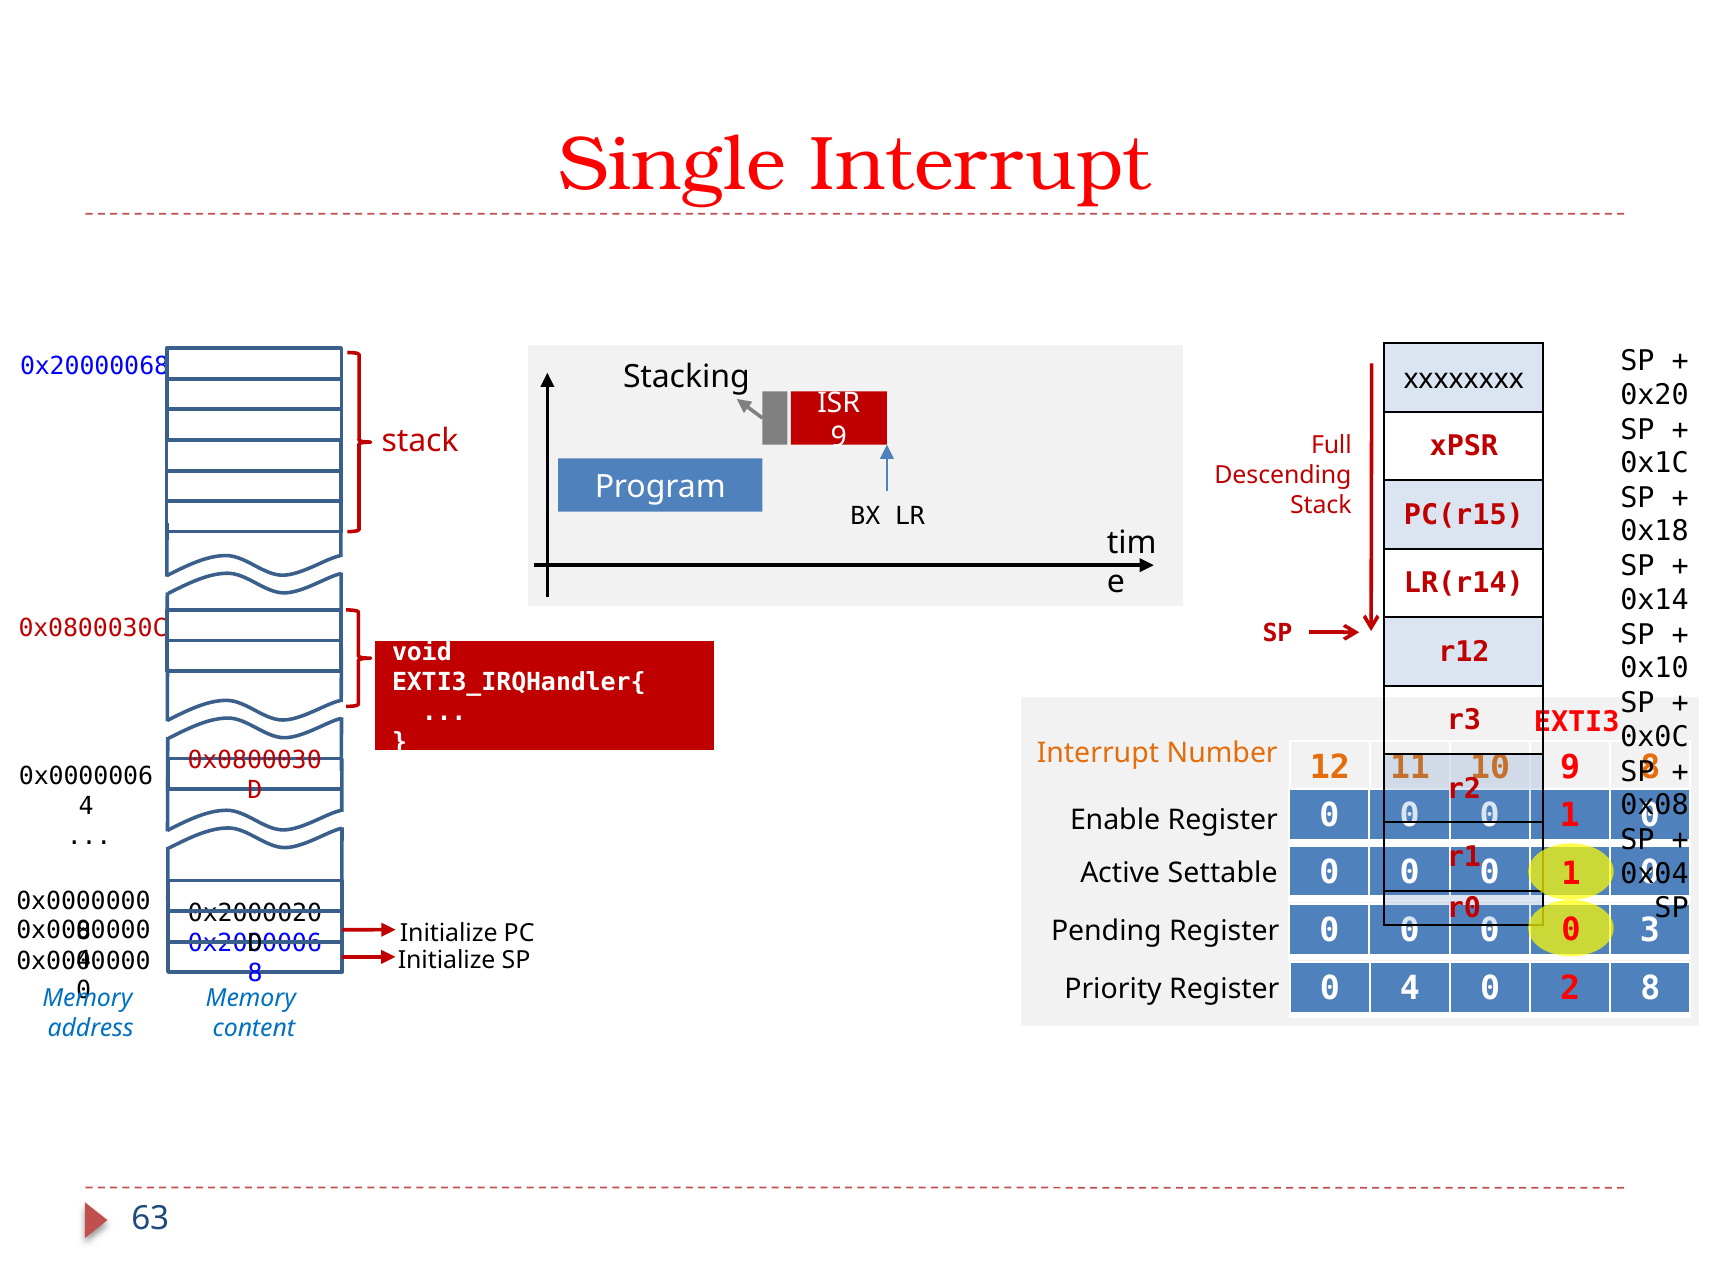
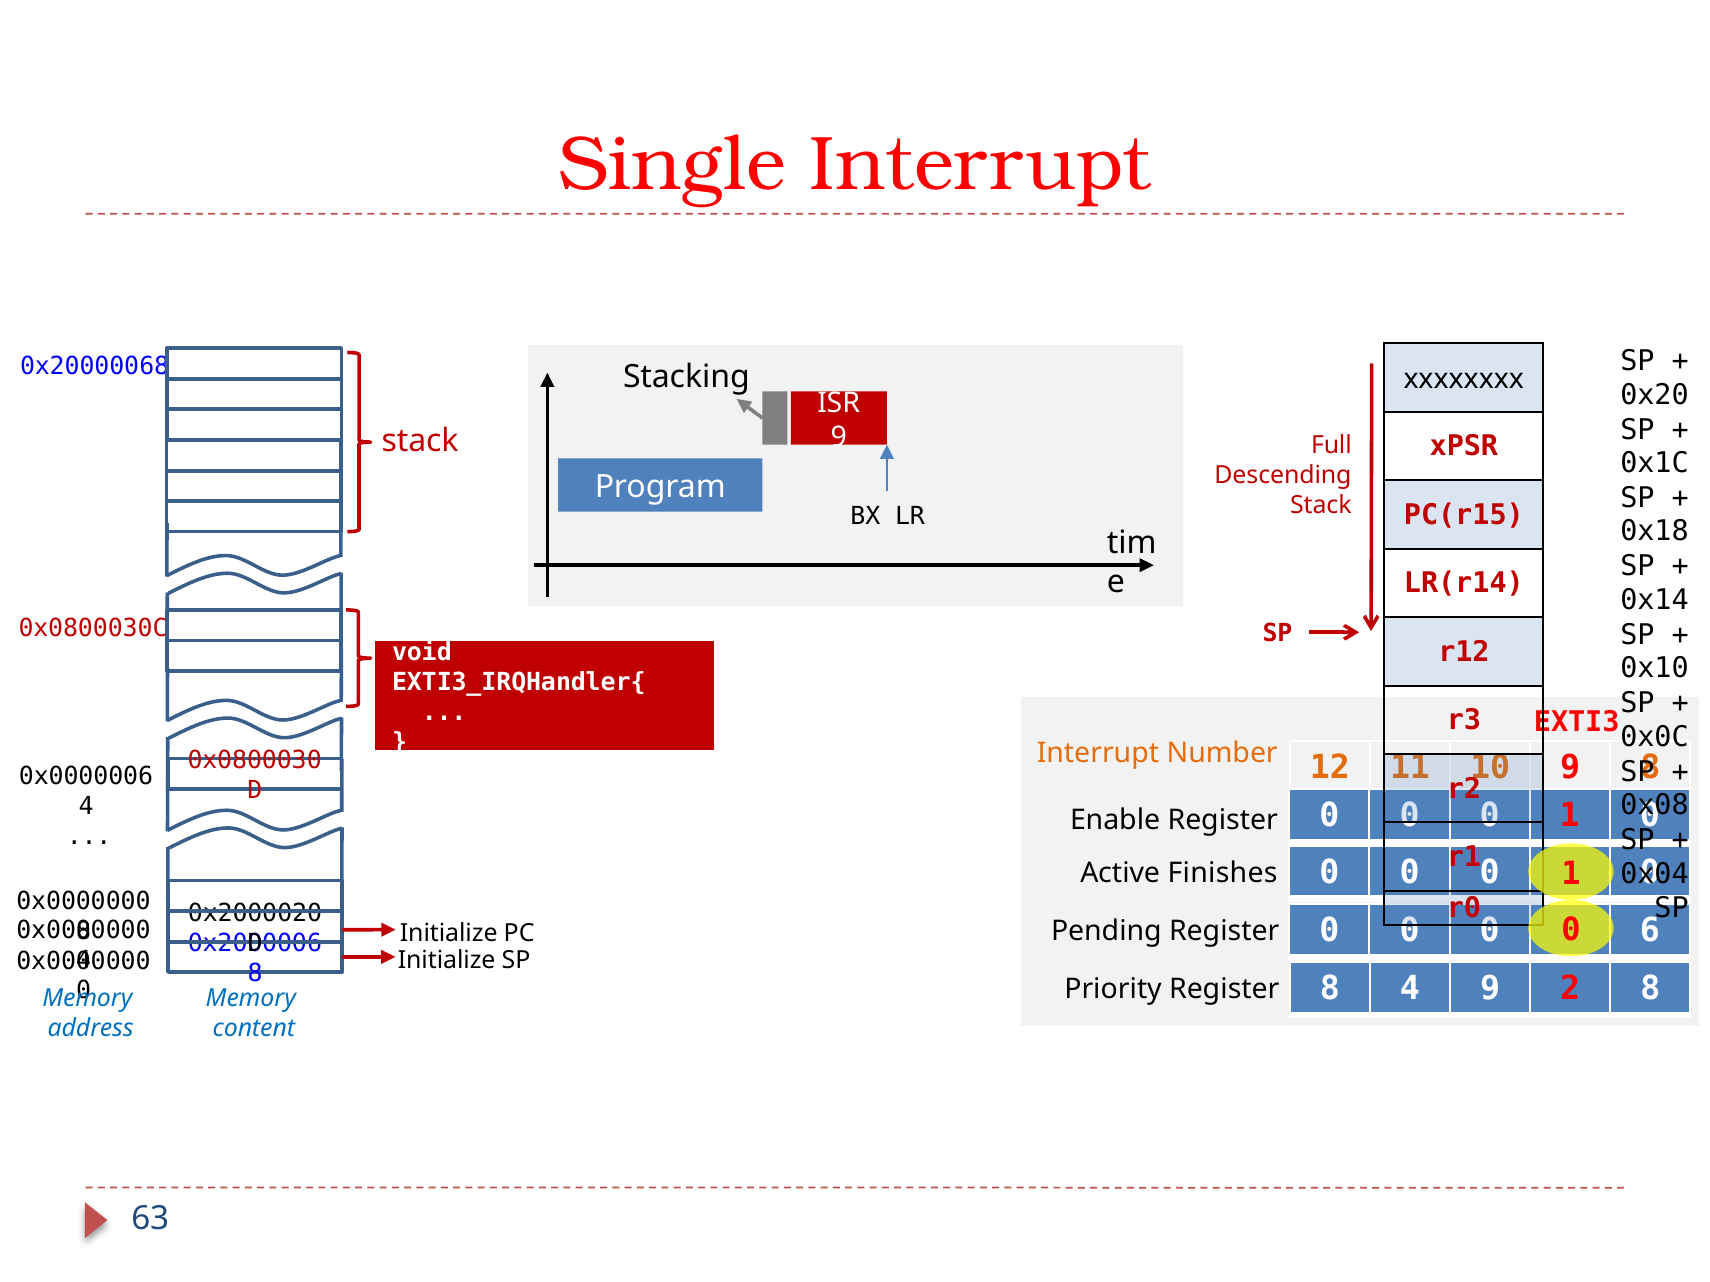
Settable: Settable -> Finishes
3: 3 -> 6
Priority Register 0: 0 -> 8
4 0: 0 -> 9
